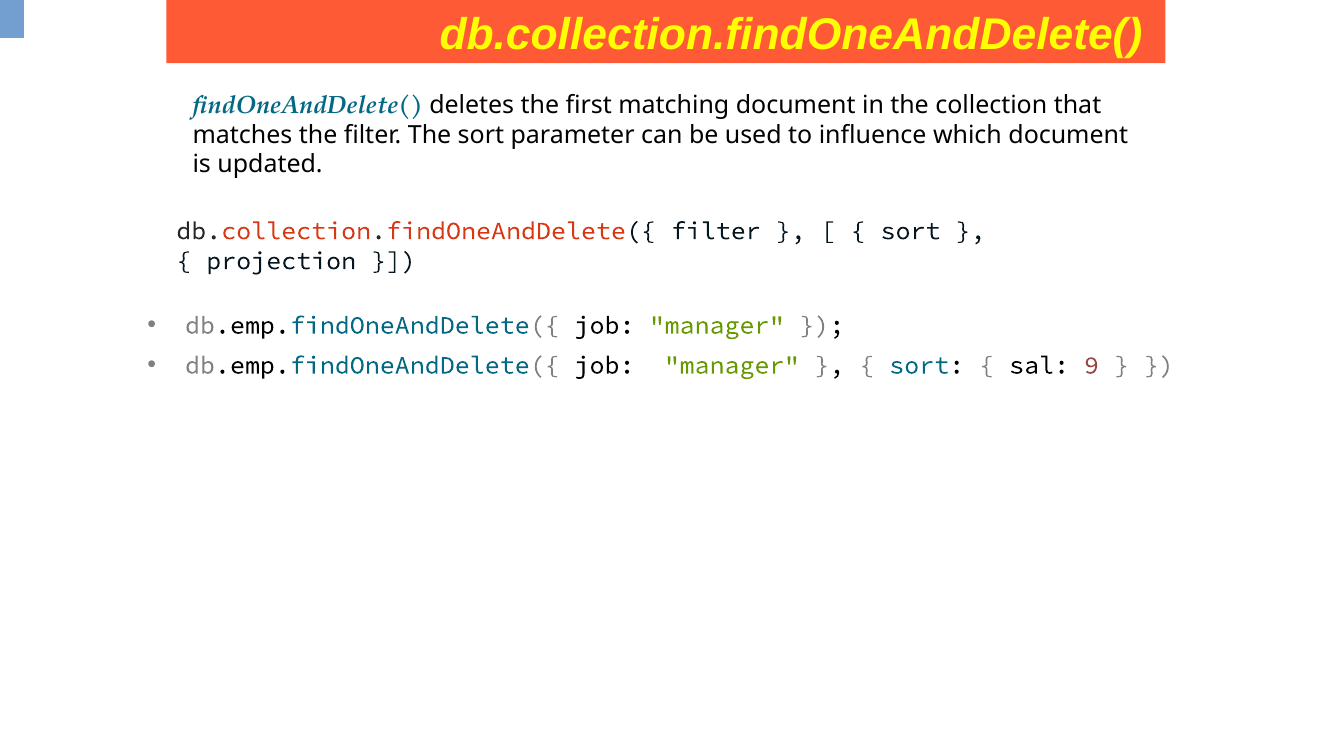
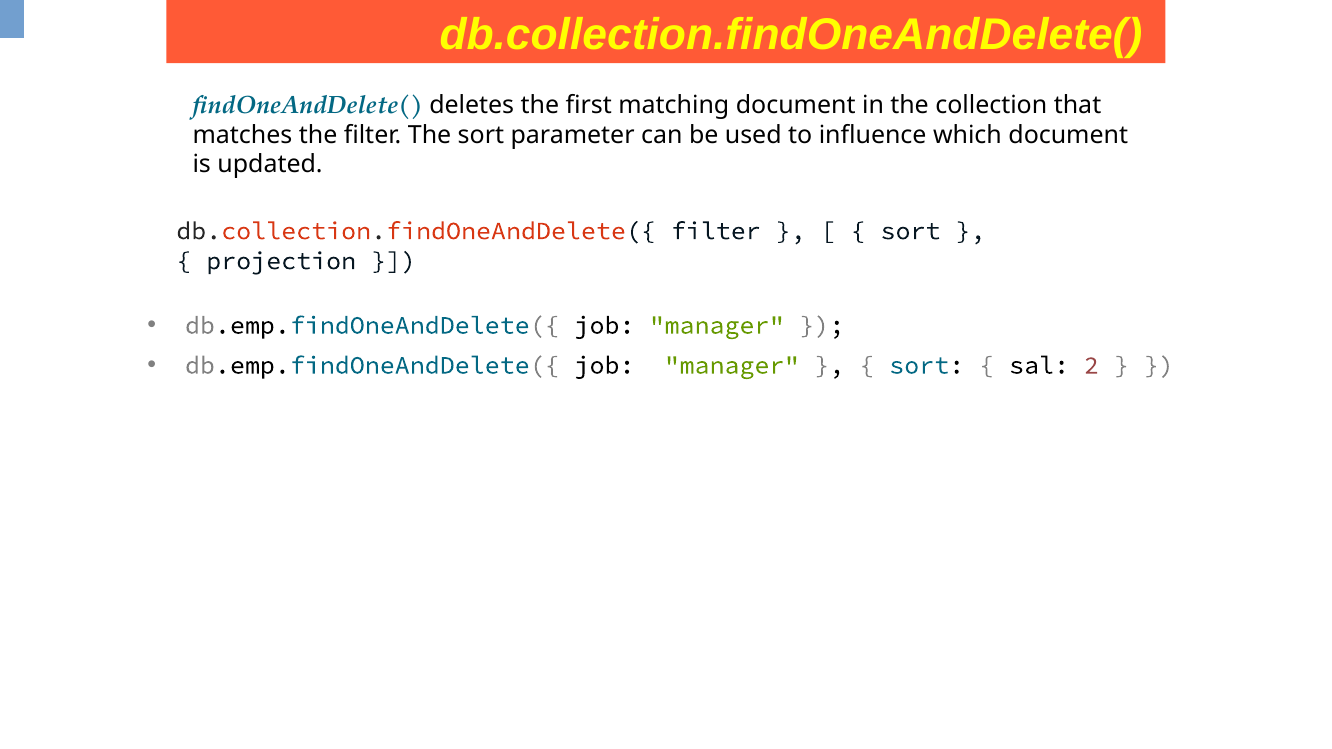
9: 9 -> 2
